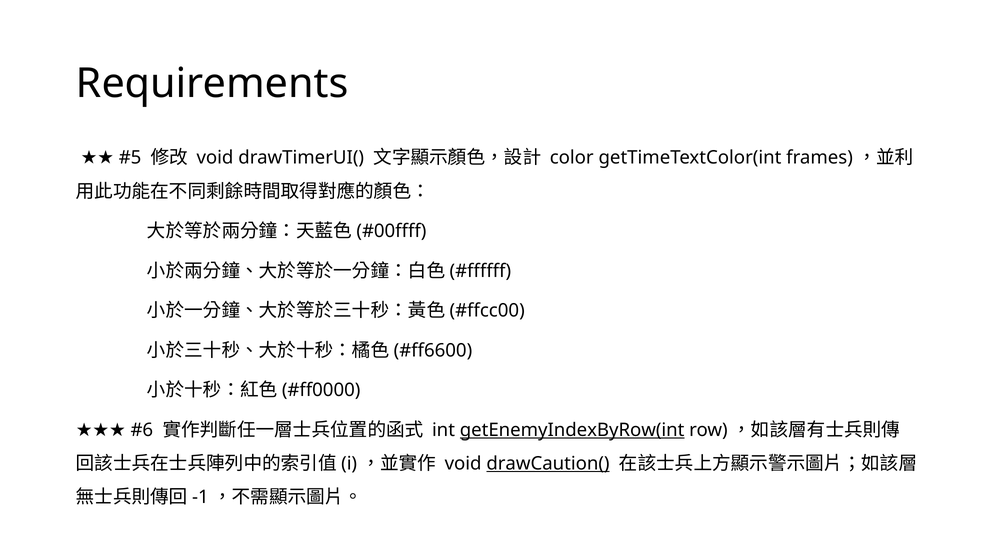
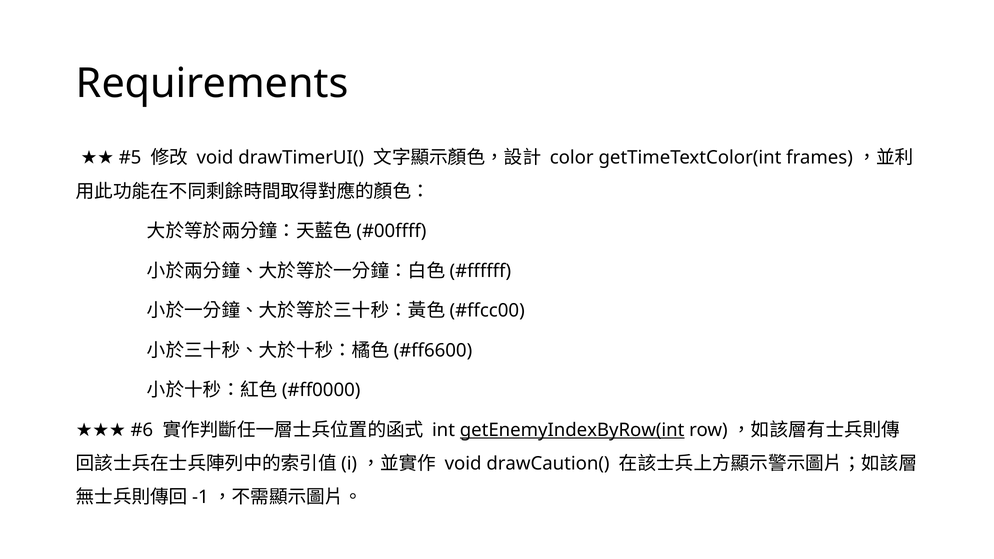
drawCaution( underline: present -> none
